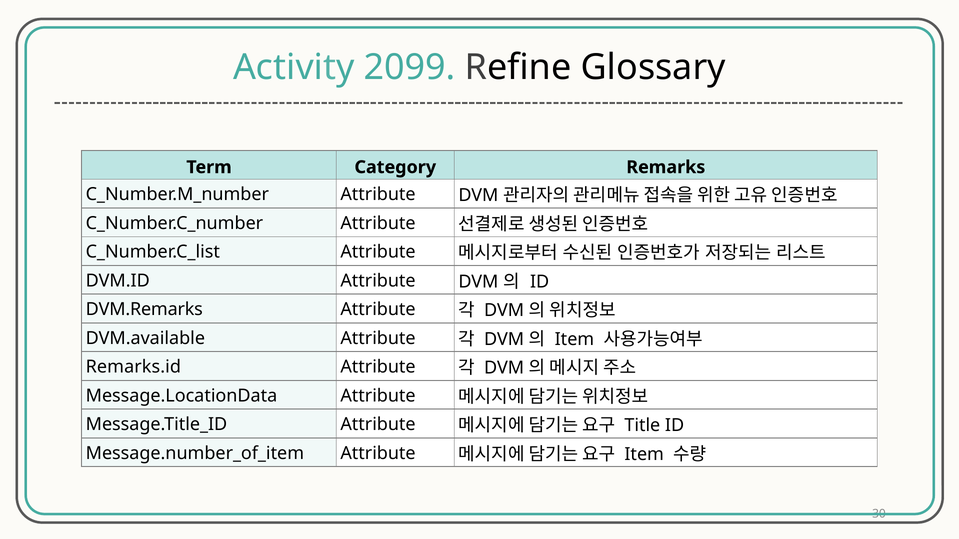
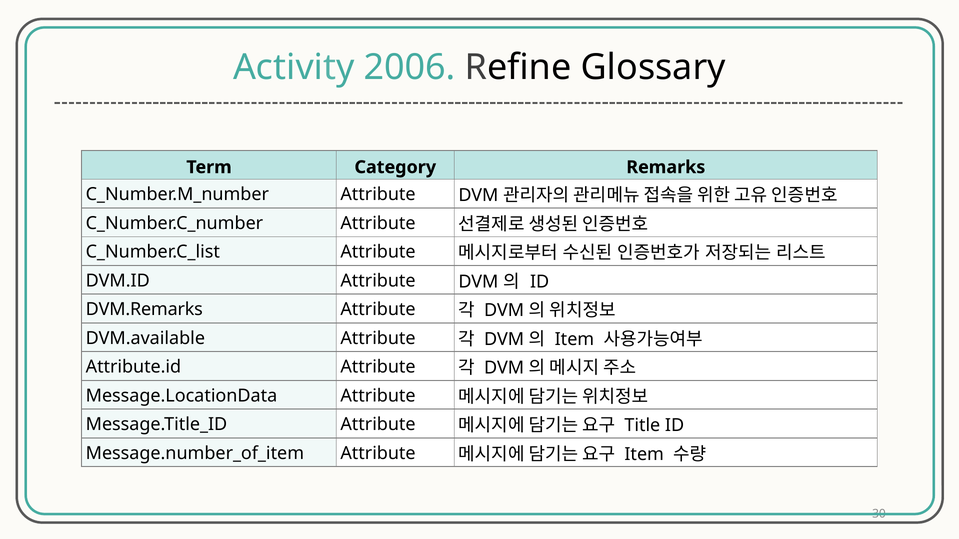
2099: 2099 -> 2006
Remarks.id: Remarks.id -> Attribute.id
